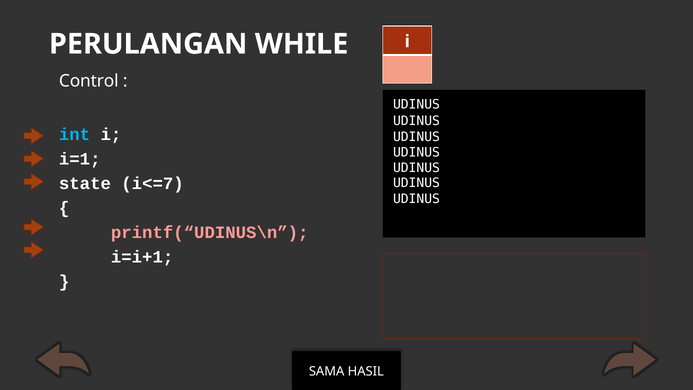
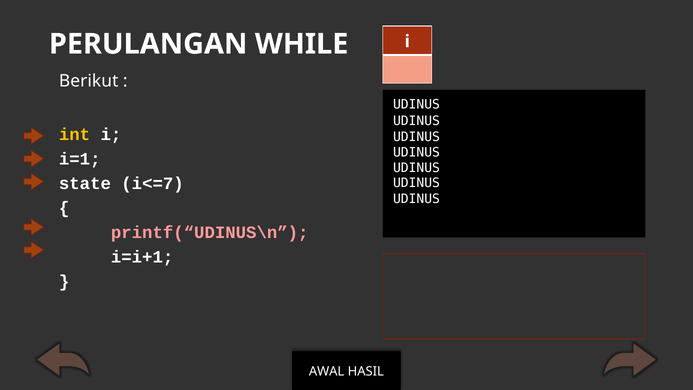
Control: Control -> Berikut
int colour: light blue -> yellow
SAMA: SAMA -> AWAL
